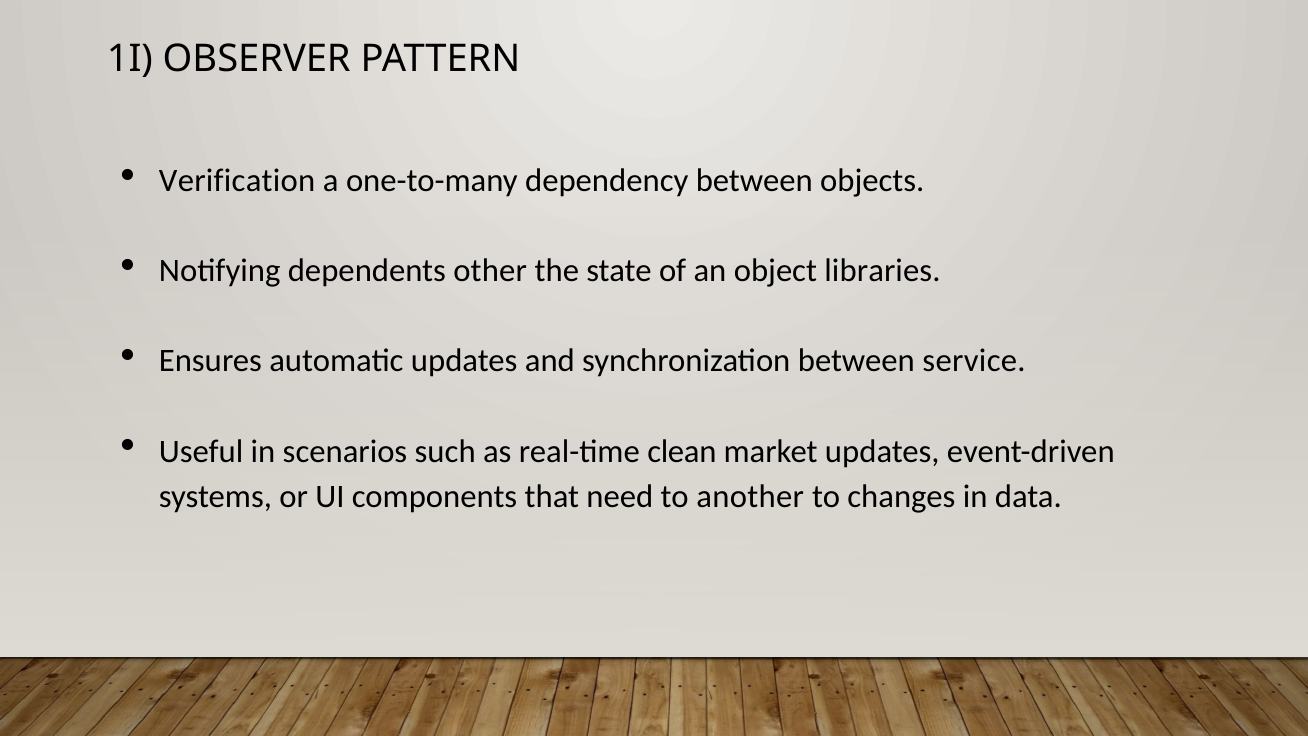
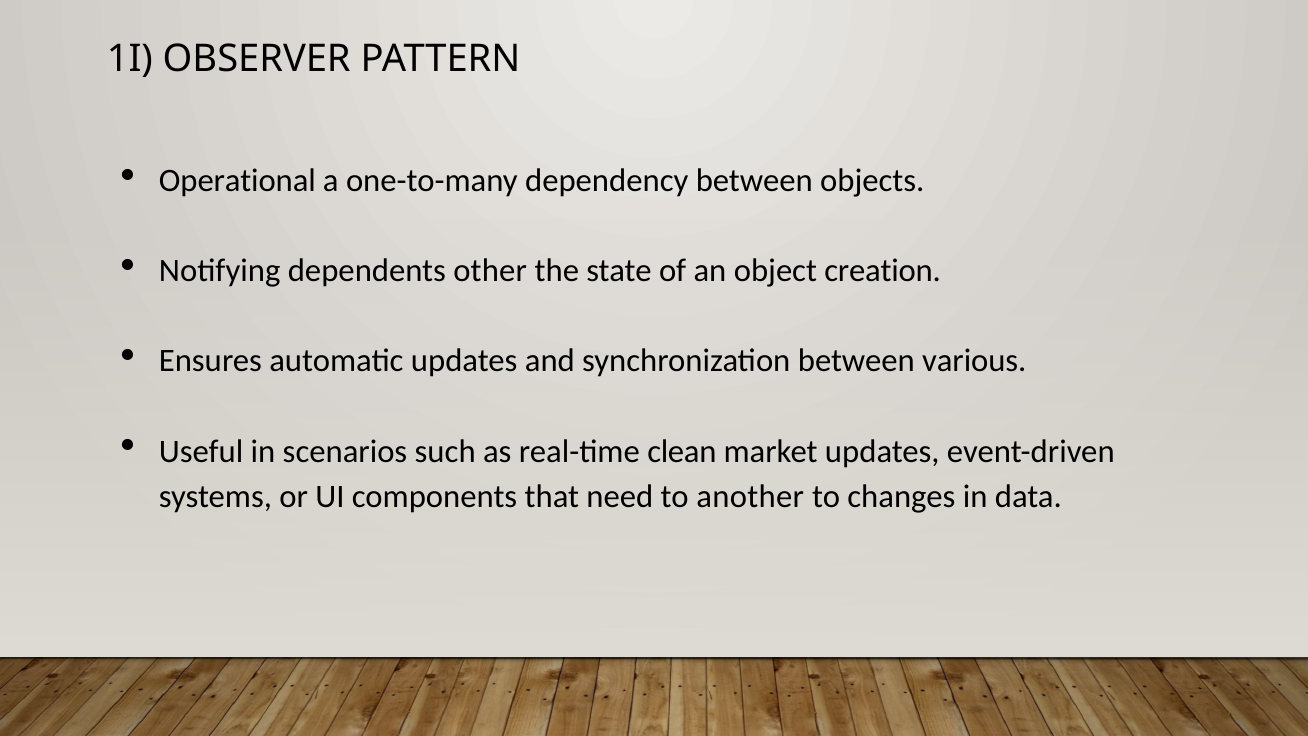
Verification: Verification -> Operational
libraries: libraries -> creation
service: service -> various
